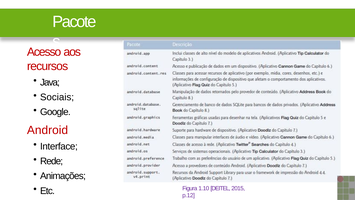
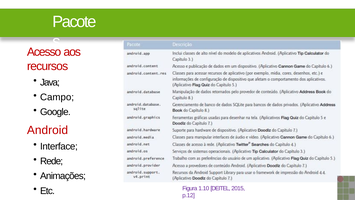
Sociais: Sociais -> Campo
